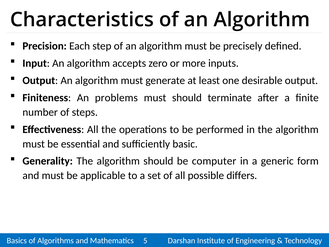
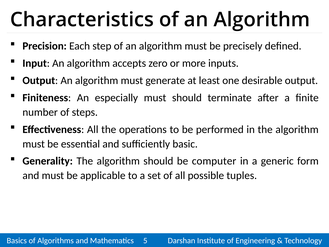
problems: problems -> especially
differs: differs -> tuples
